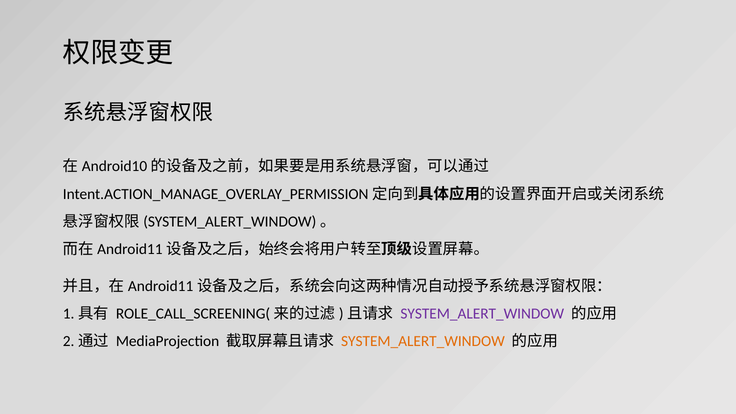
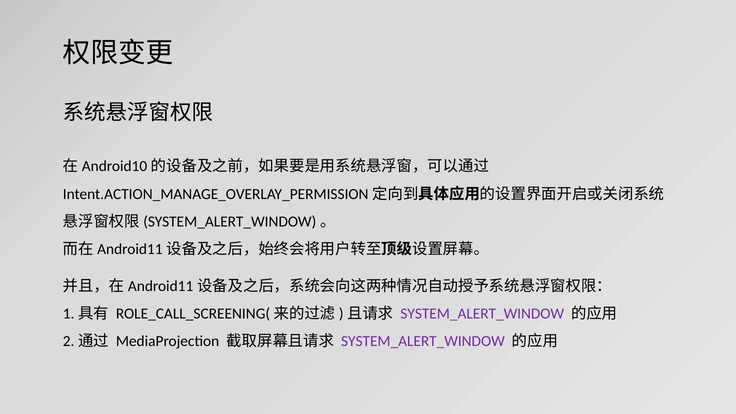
SYSTEM_ALERT_WINDOW at (423, 341) colour: orange -> purple
